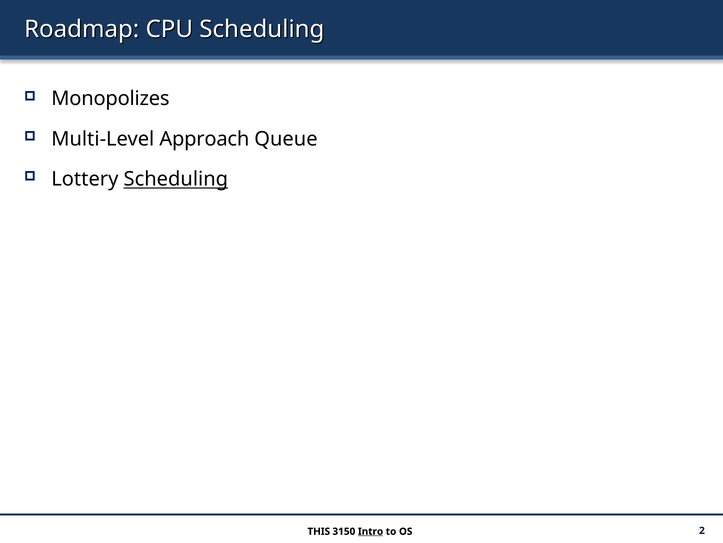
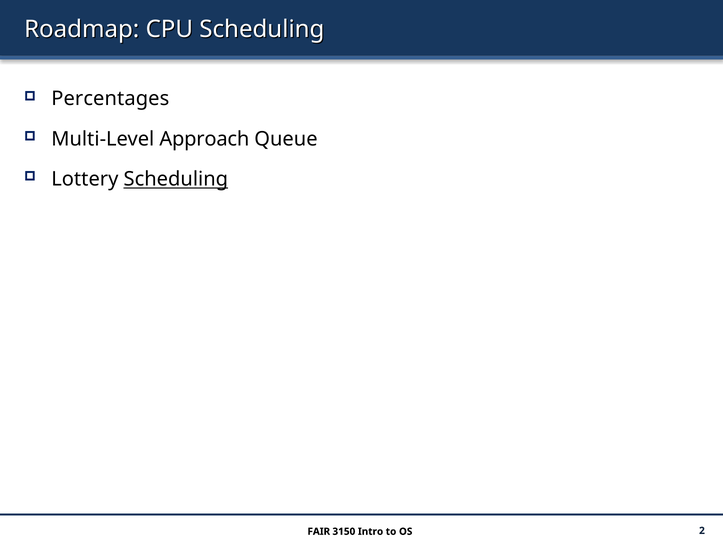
Monopolizes: Monopolizes -> Percentages
THIS: THIS -> FAIR
Intro underline: present -> none
